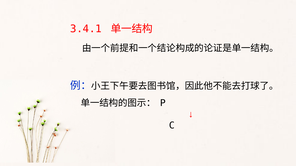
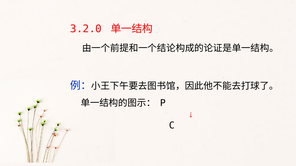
3.4.1: 3.4.1 -> 3.2.0
